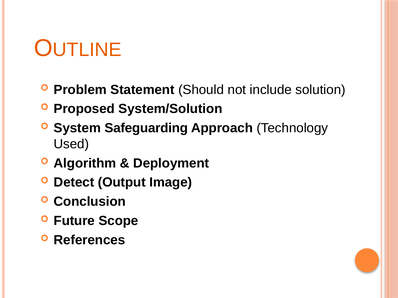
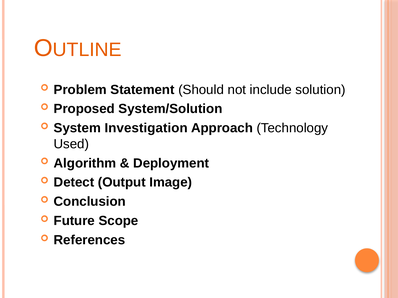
Safeguarding: Safeguarding -> Investigation
